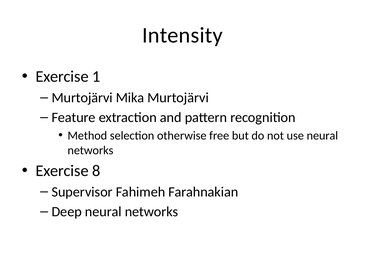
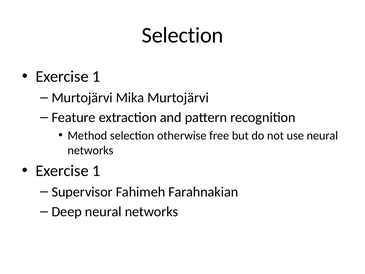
Intensity at (182, 35): Intensity -> Selection
8 at (96, 171): 8 -> 1
